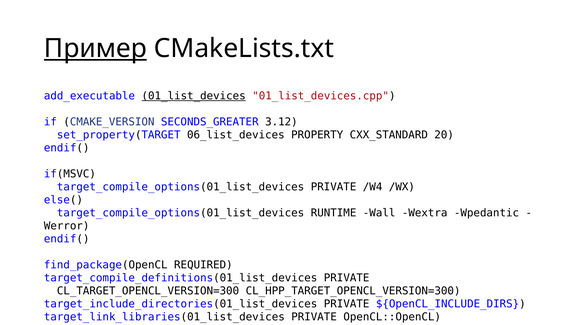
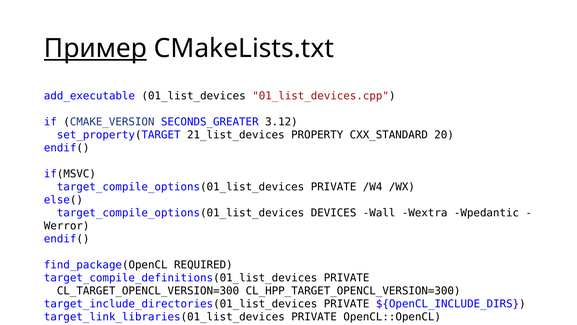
01_list_devices underline: present -> none
06_list_devices: 06_list_devices -> 21_list_devices
RUNTIME: RUNTIME -> DEVICES
